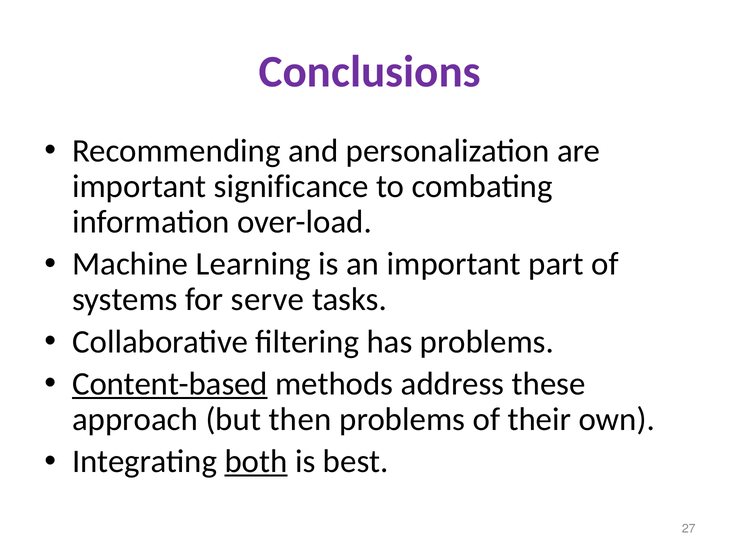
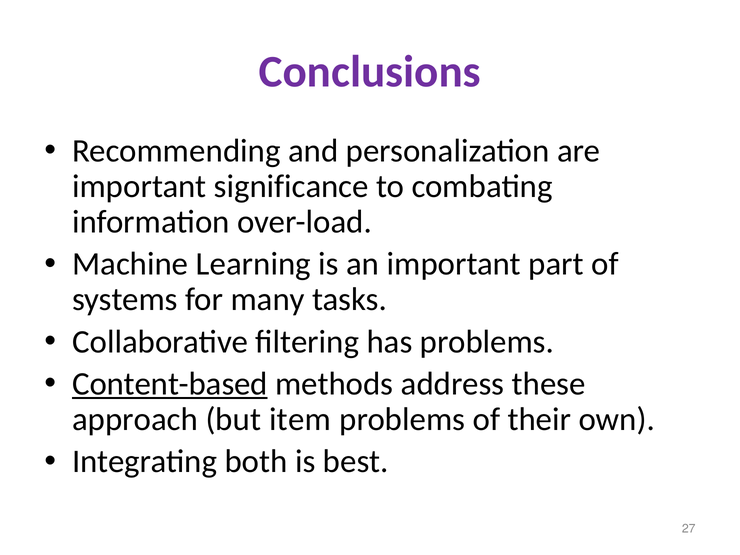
serve: serve -> many
then: then -> item
both underline: present -> none
